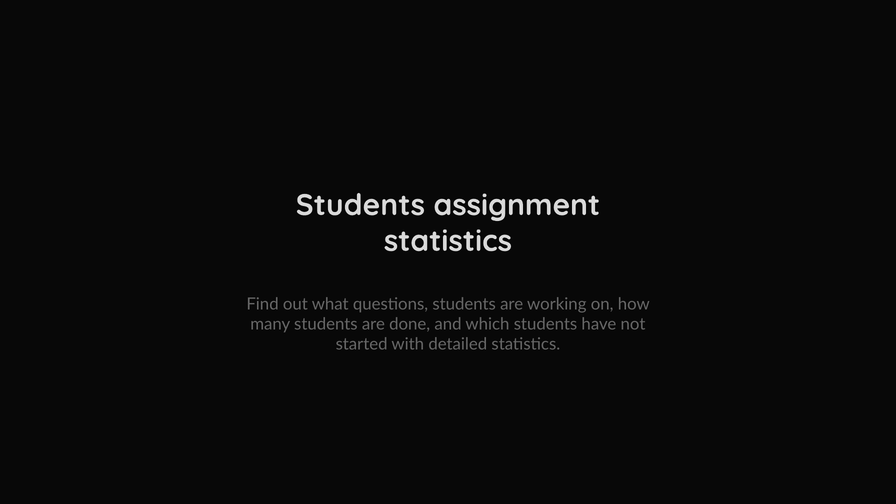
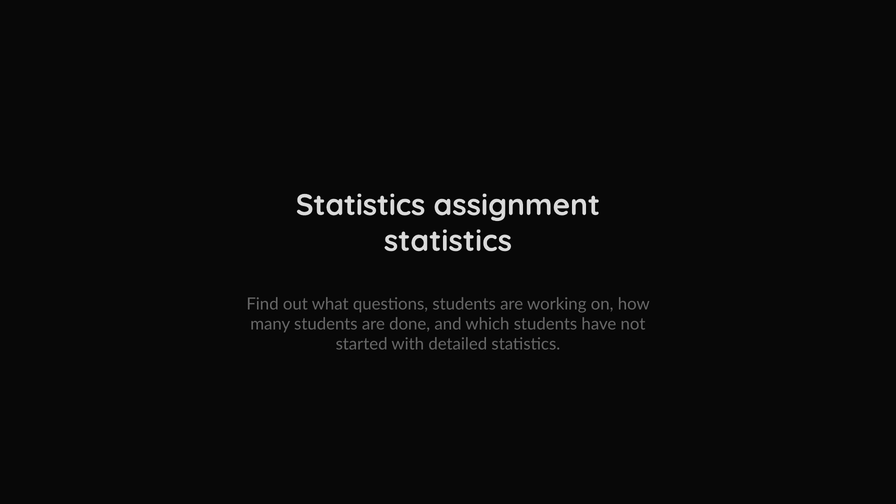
Students at (360, 205): Students -> Statistics
